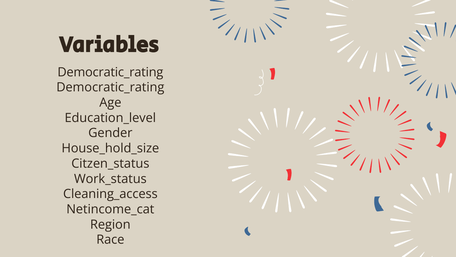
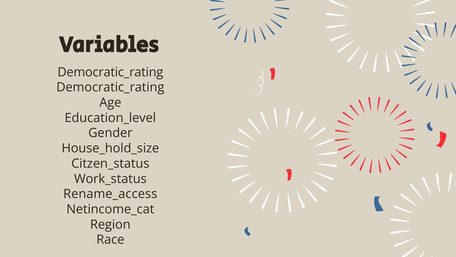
Cleaning_access: Cleaning_access -> Rename_access
